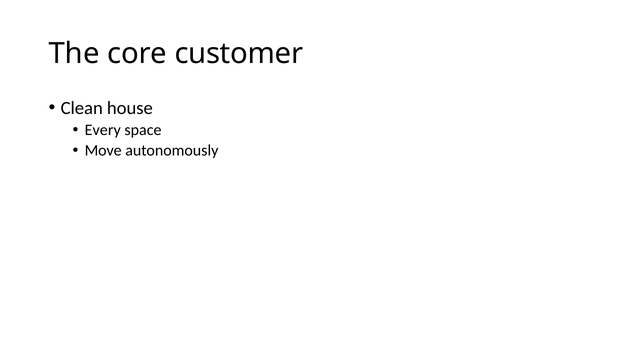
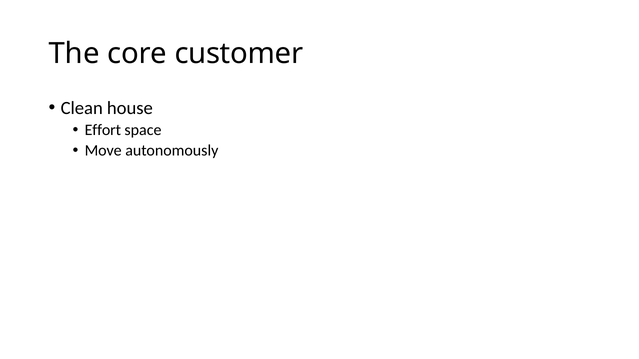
Every: Every -> Effort
